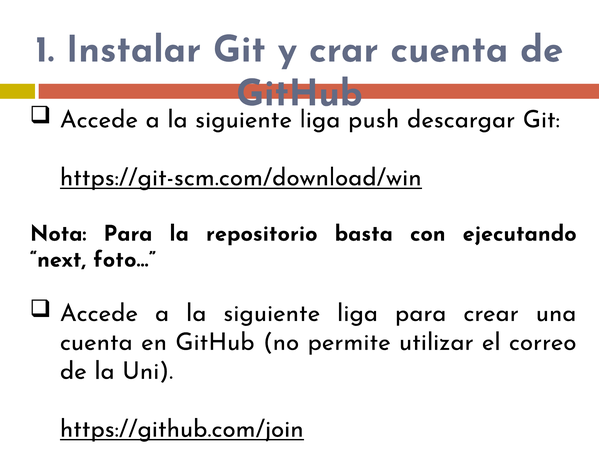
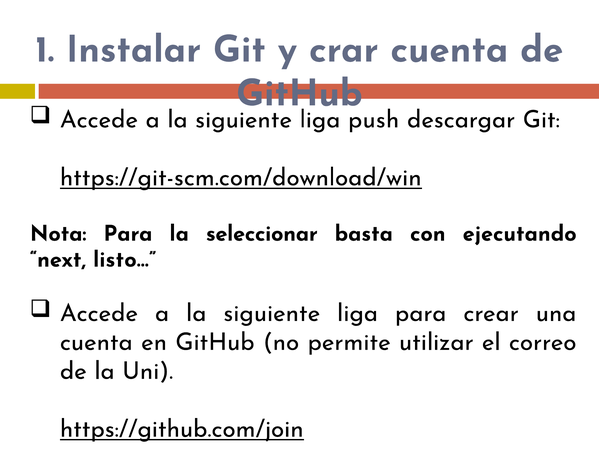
repositorio: repositorio -> seleccionar
foto…: foto… -> listo…
